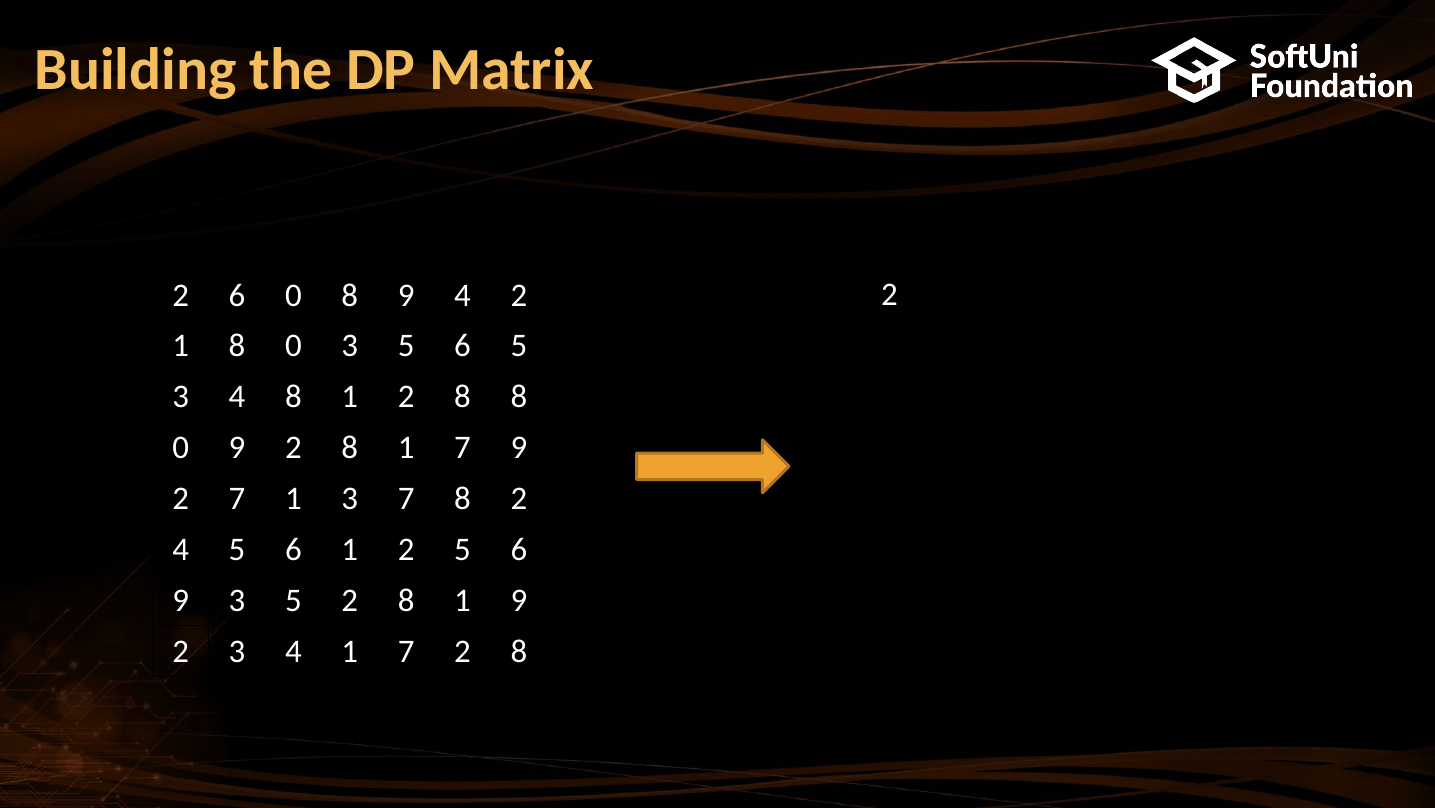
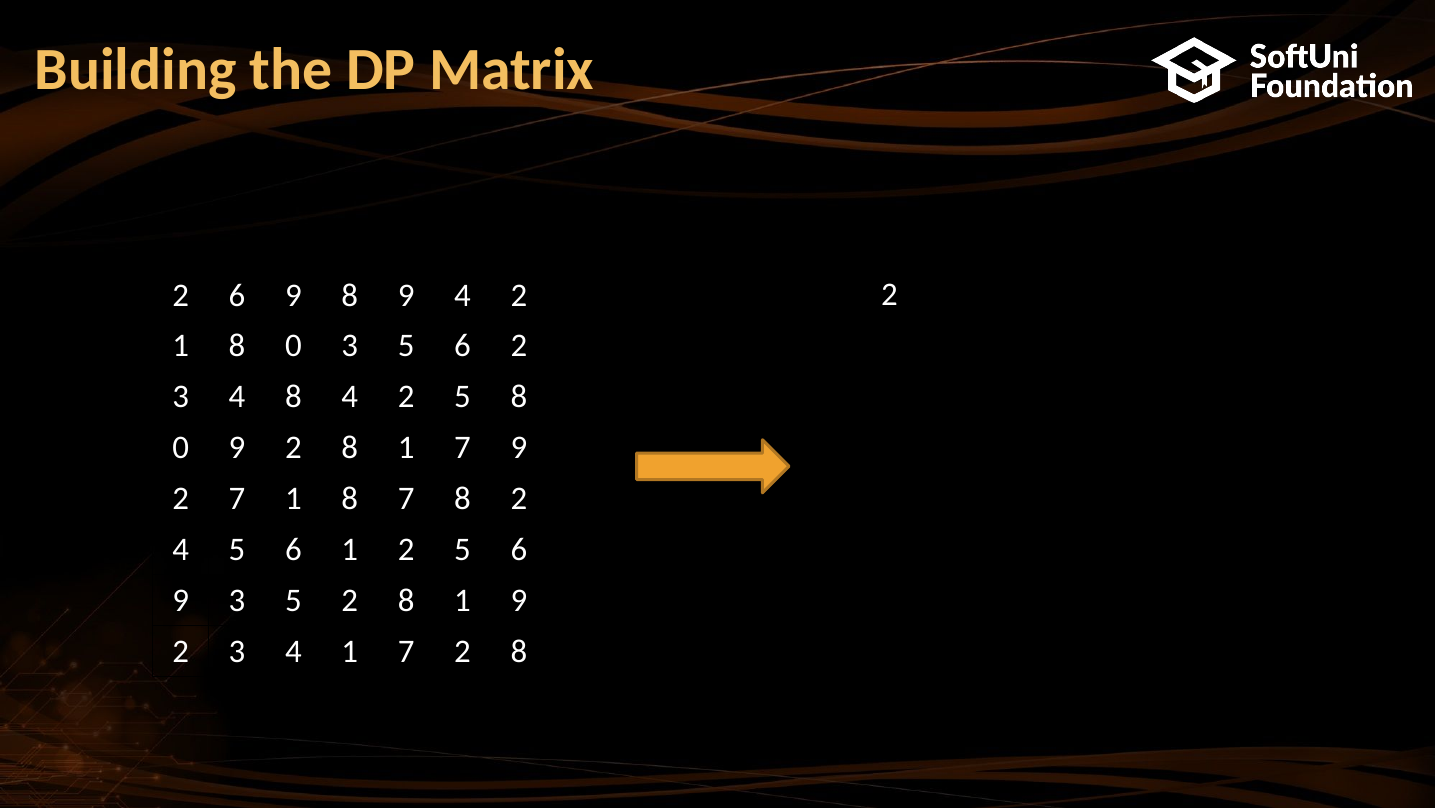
2 6 0: 0 -> 9
6 5: 5 -> 2
4 8 1: 1 -> 4
8 at (462, 397): 8 -> 5
7 1 3: 3 -> 8
